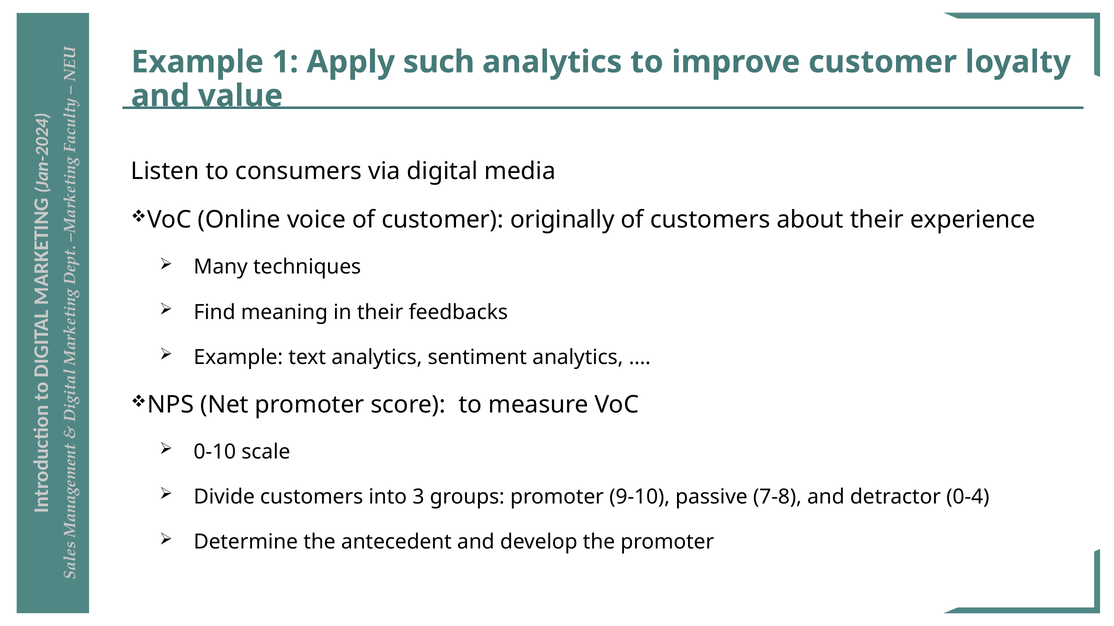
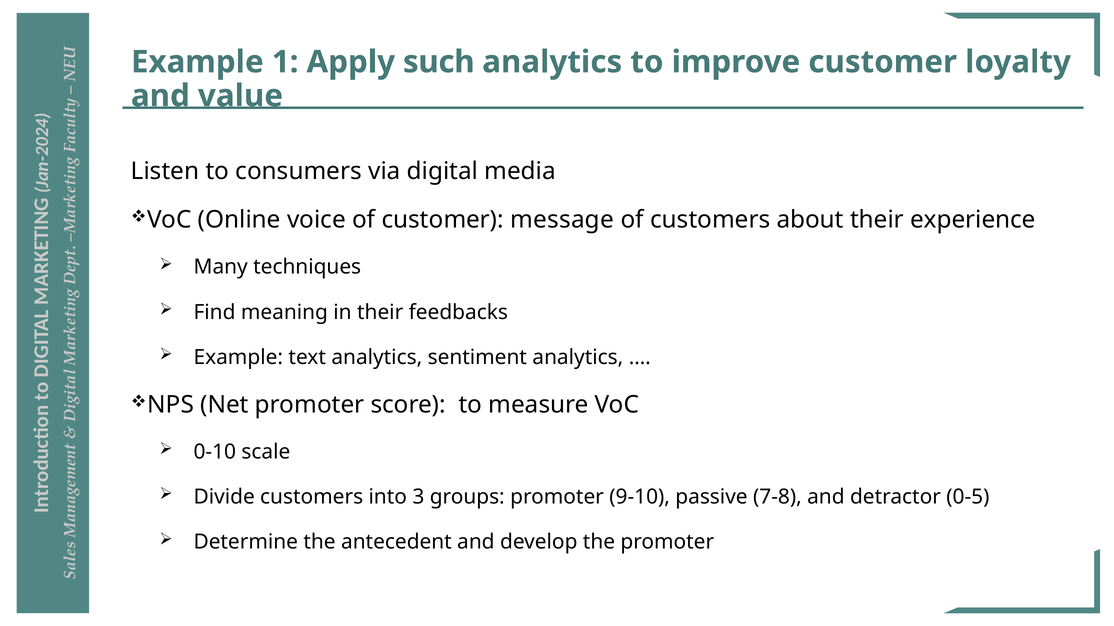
originally: originally -> message
0-4: 0-4 -> 0-5
